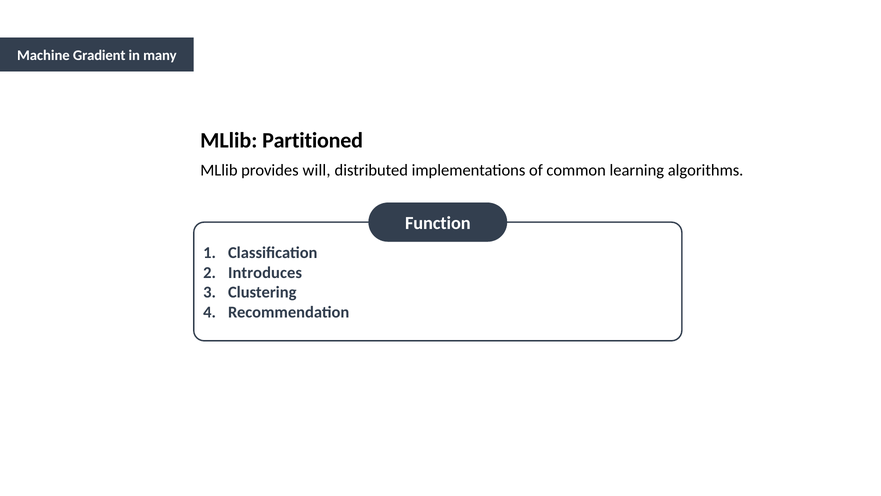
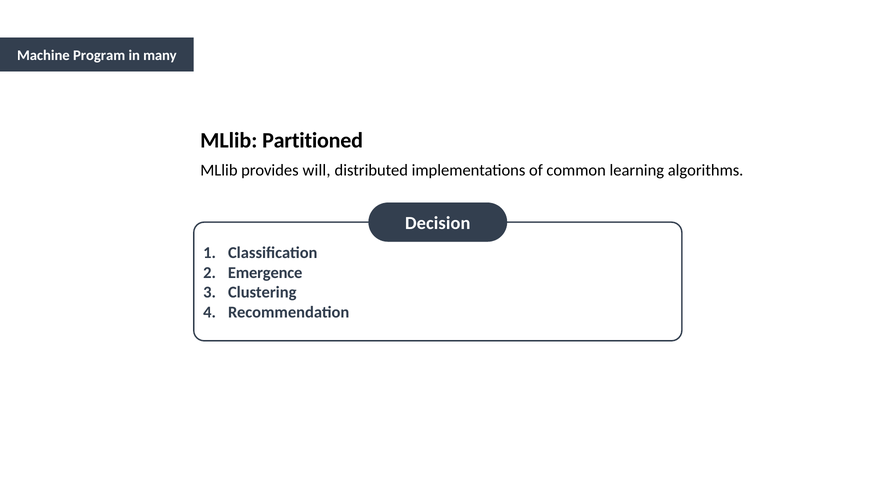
Gradient: Gradient -> Program
Function: Function -> Decision
Introduces: Introduces -> Emergence
